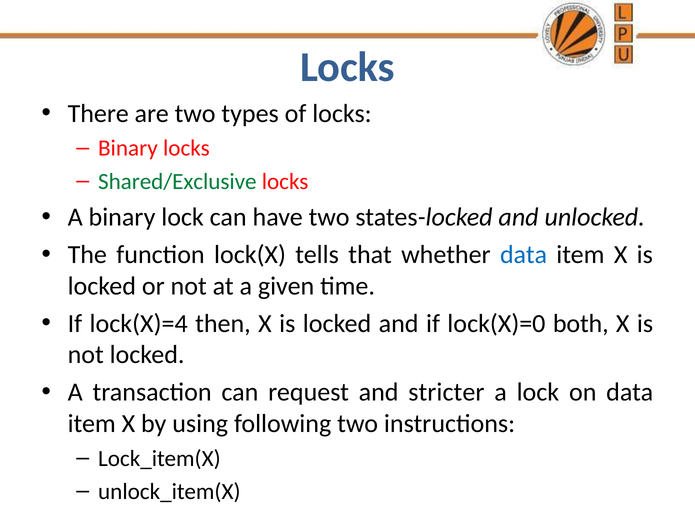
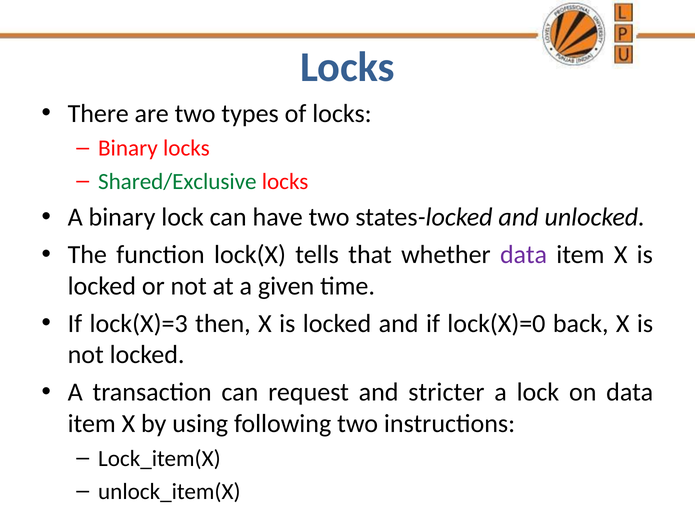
data at (524, 255) colour: blue -> purple
lock(X)=4: lock(X)=4 -> lock(X)=3
both: both -> back
